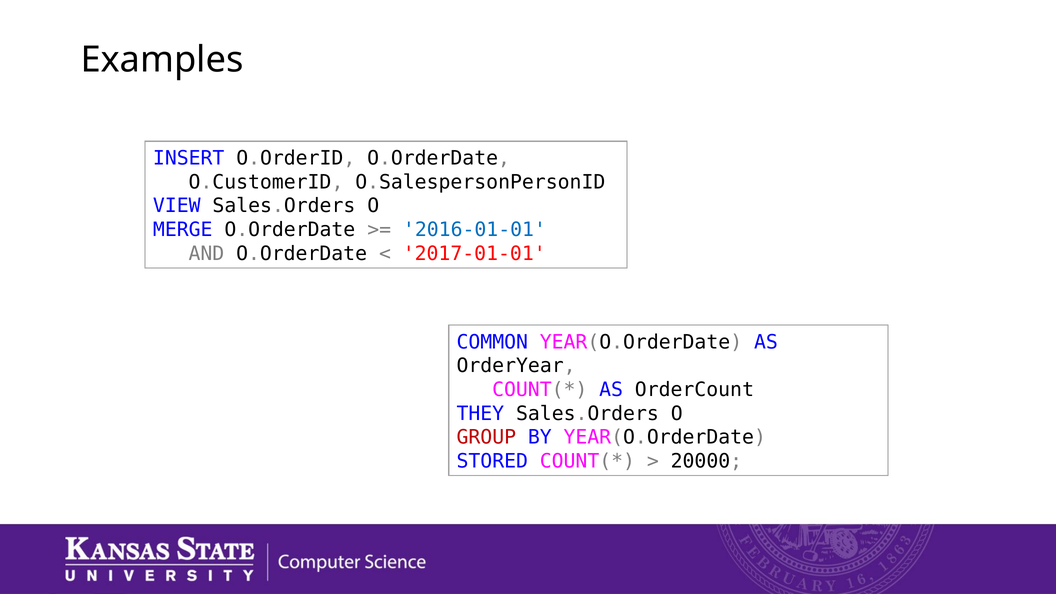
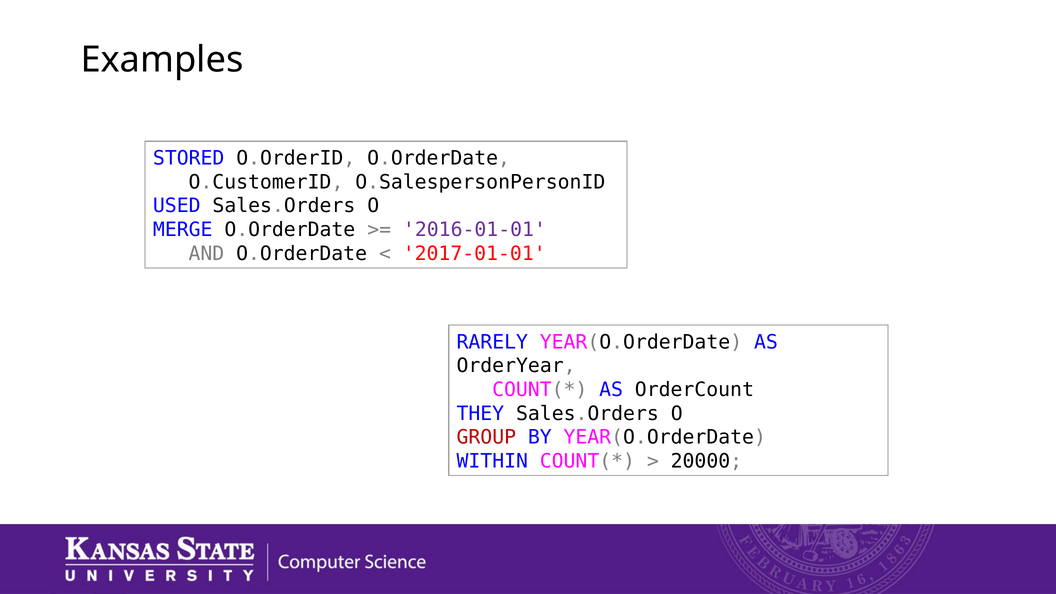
INSERT: INSERT -> STORED
VIEW: VIEW -> USED
2016-01-01 colour: blue -> purple
COMMON: COMMON -> RARELY
STORED: STORED -> WITHIN
